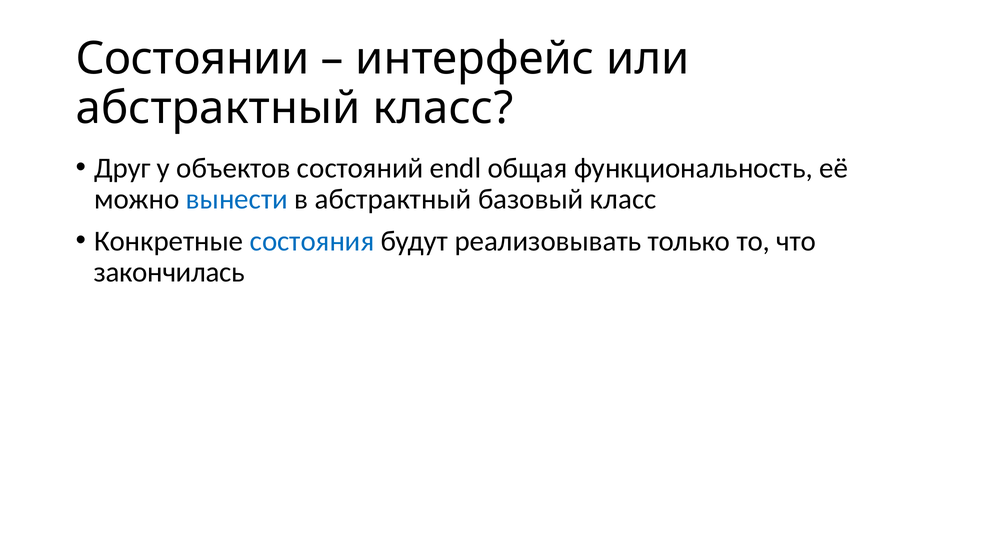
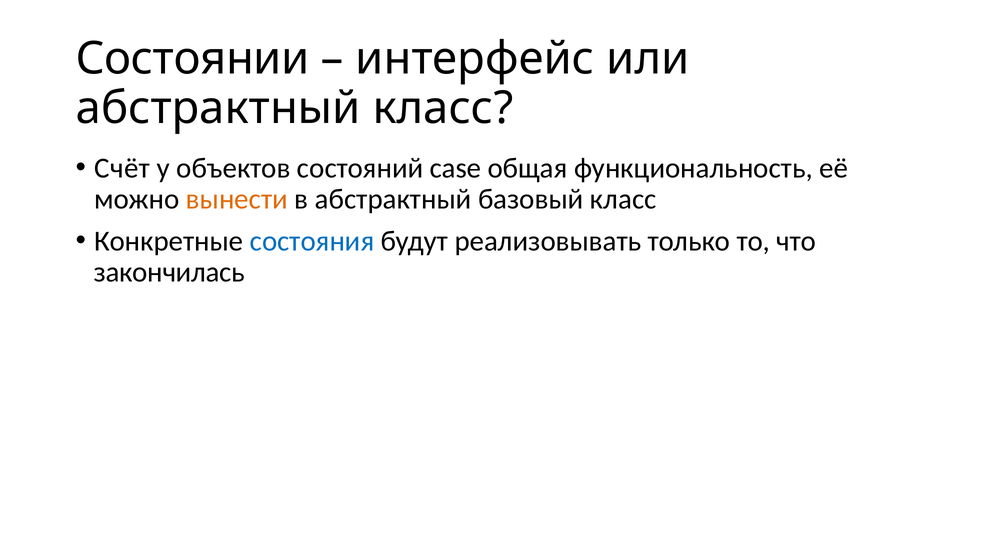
Друг: Друг -> Счёт
endl: endl -> case
вынести colour: blue -> orange
